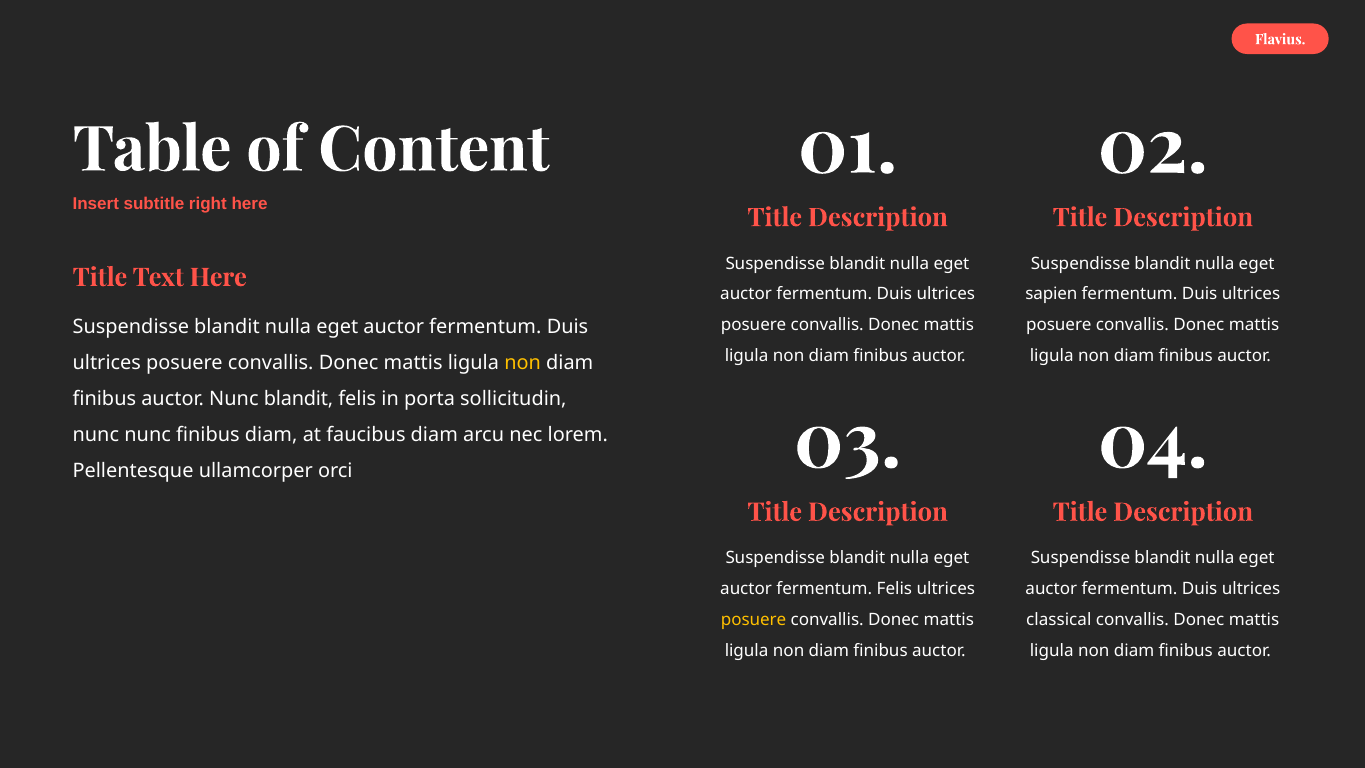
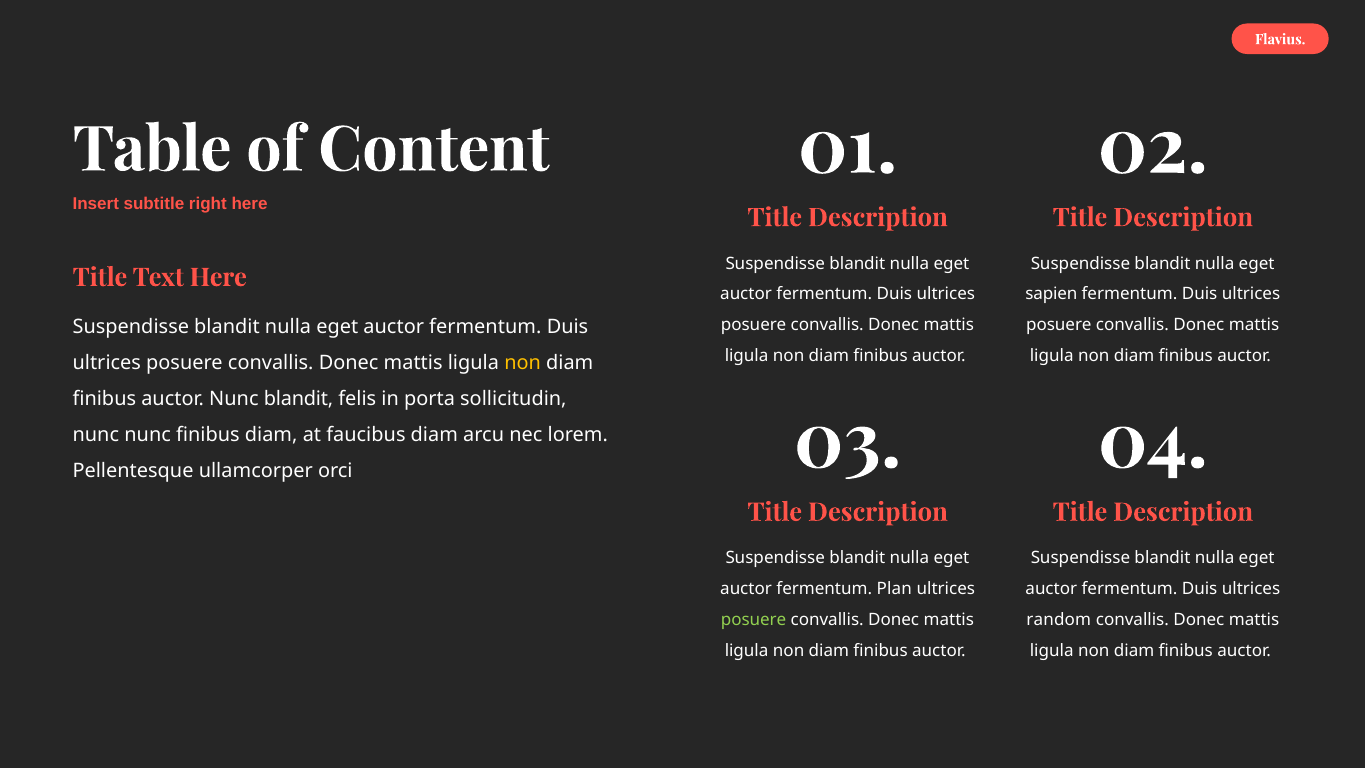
fermentum Felis: Felis -> Plan
posuere at (754, 620) colour: yellow -> light green
classical: classical -> random
